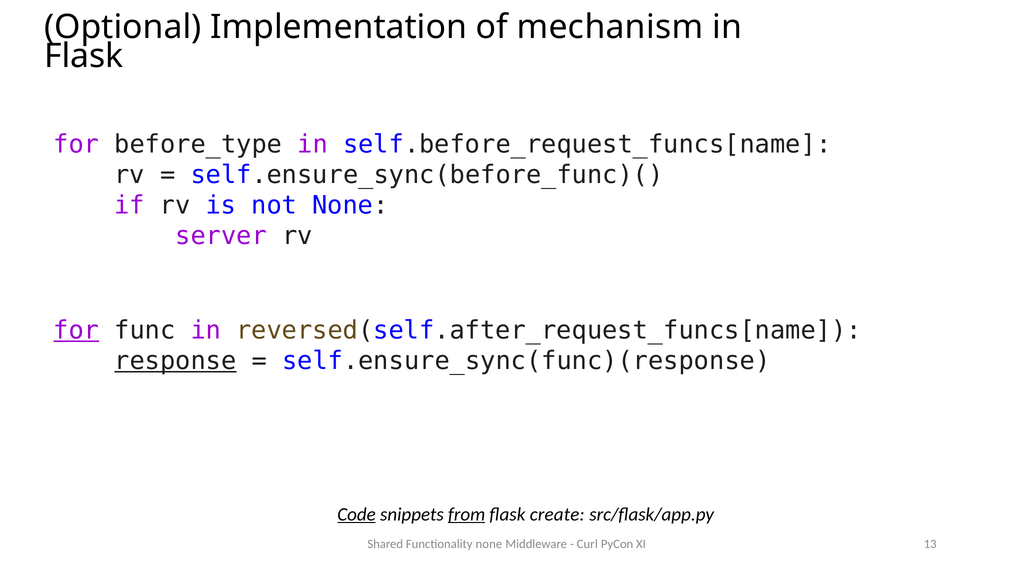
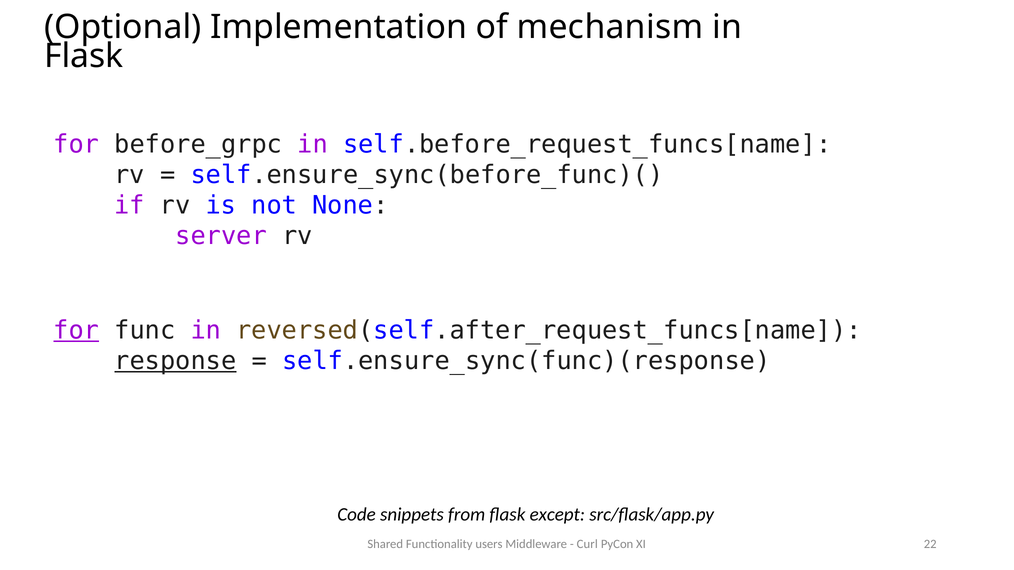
before_type: before_type -> before_grpc
Code underline: present -> none
from underline: present -> none
create: create -> except
Functionality none: none -> users
13: 13 -> 22
